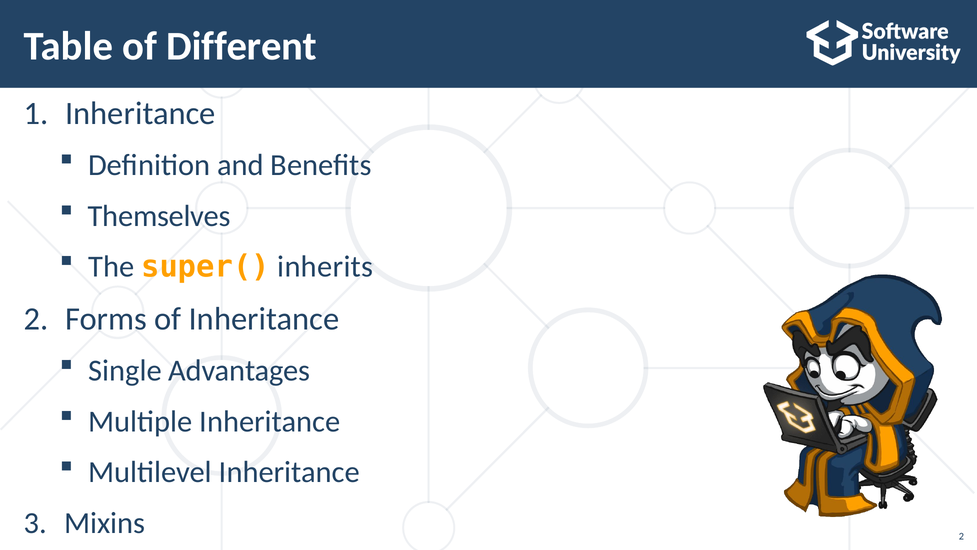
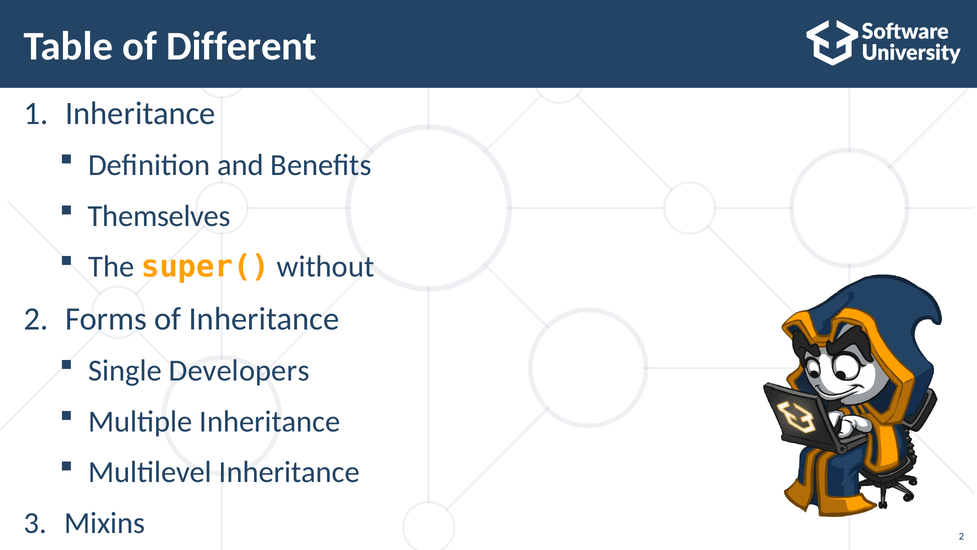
inherits: inherits -> without
Advantages: Advantages -> Developers
